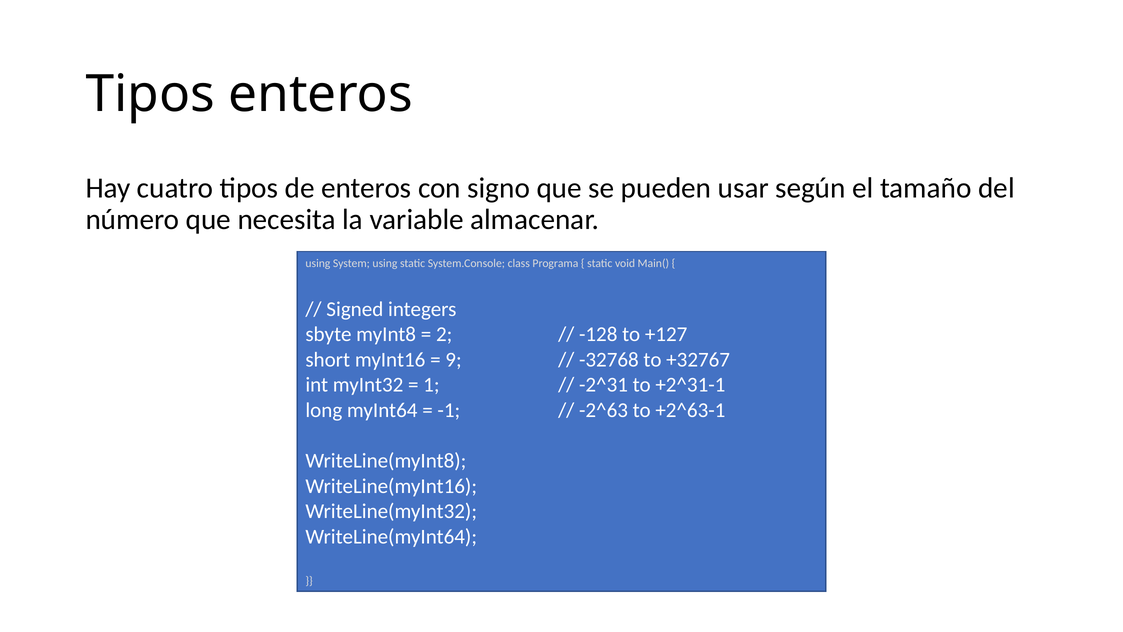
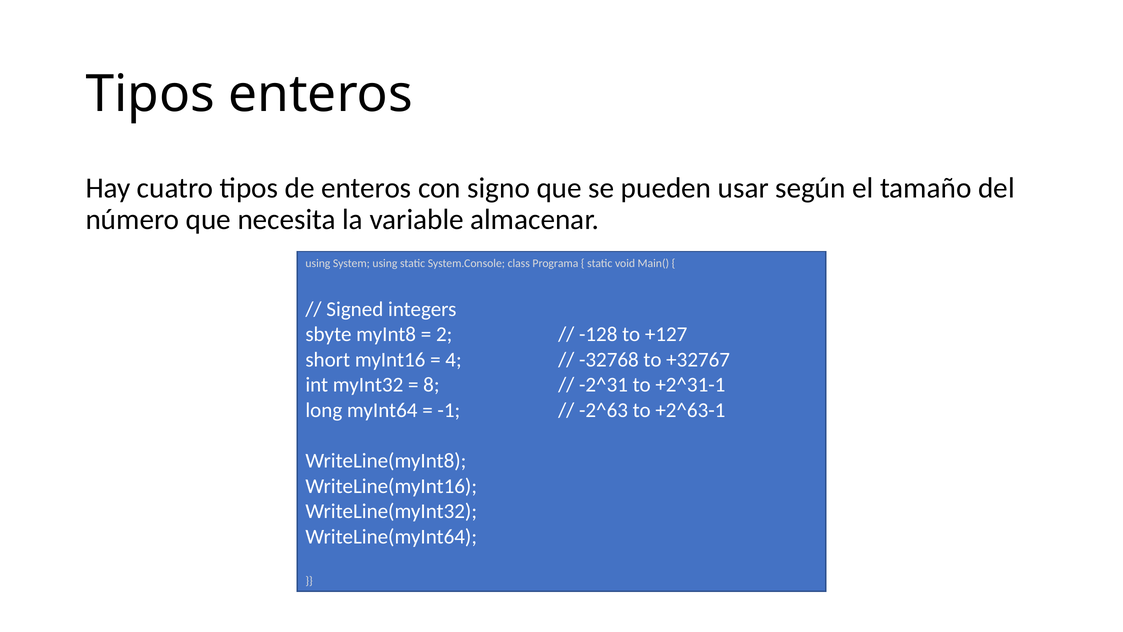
9: 9 -> 4
1: 1 -> 8
